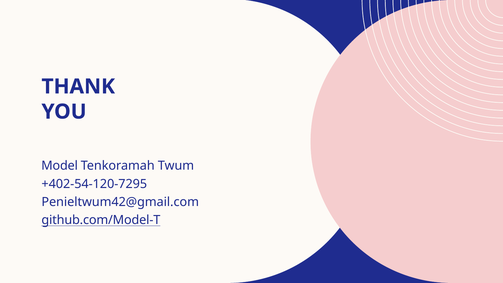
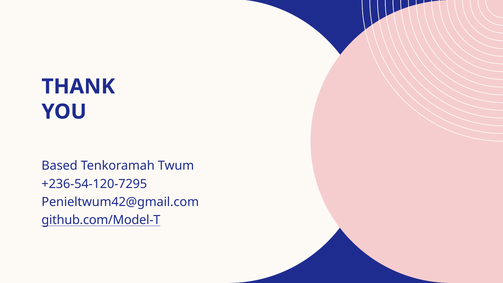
Model: Model -> Based
+402-54-120-7295: +402-54-120-7295 -> +236-54-120-7295
